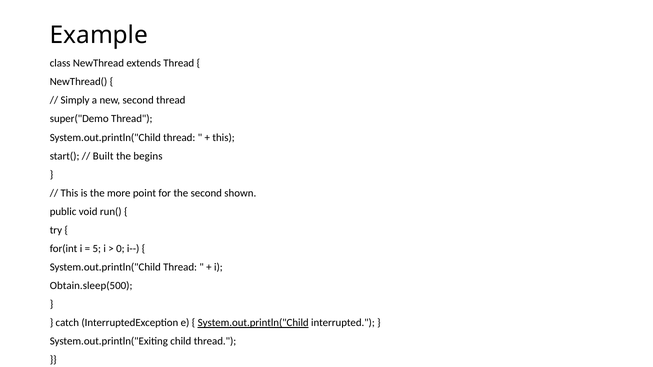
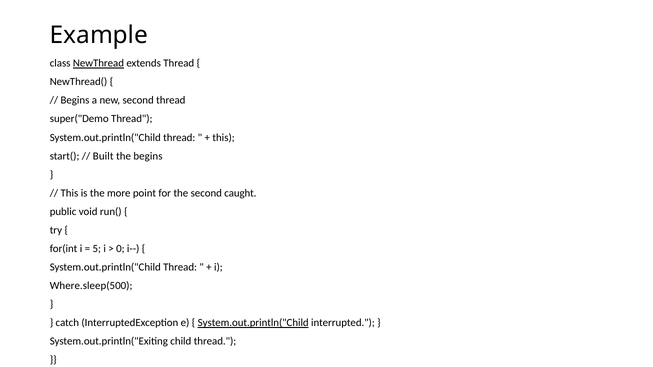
NewThread underline: none -> present
Simply at (75, 100): Simply -> Begins
shown: shown -> caught
Obtain.sleep(500: Obtain.sleep(500 -> Where.sleep(500
